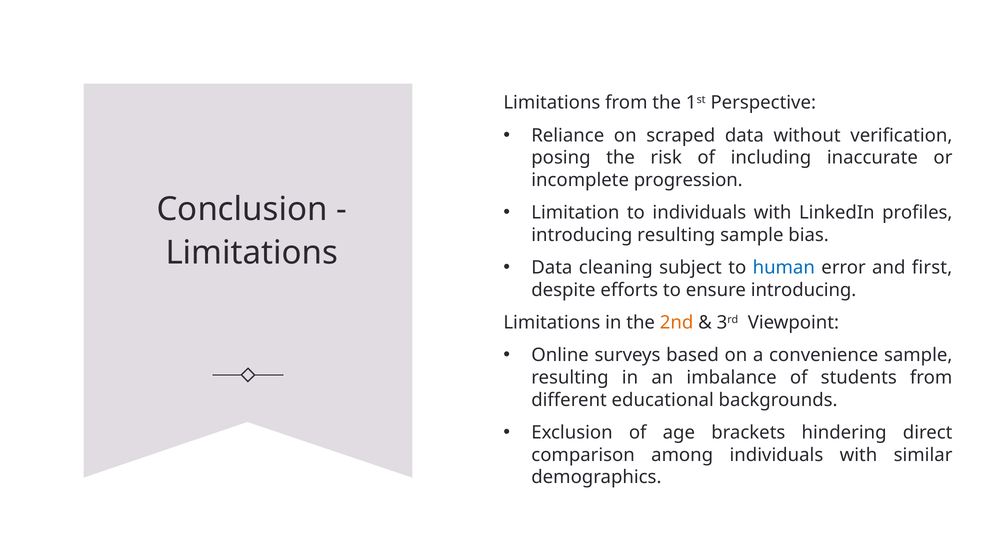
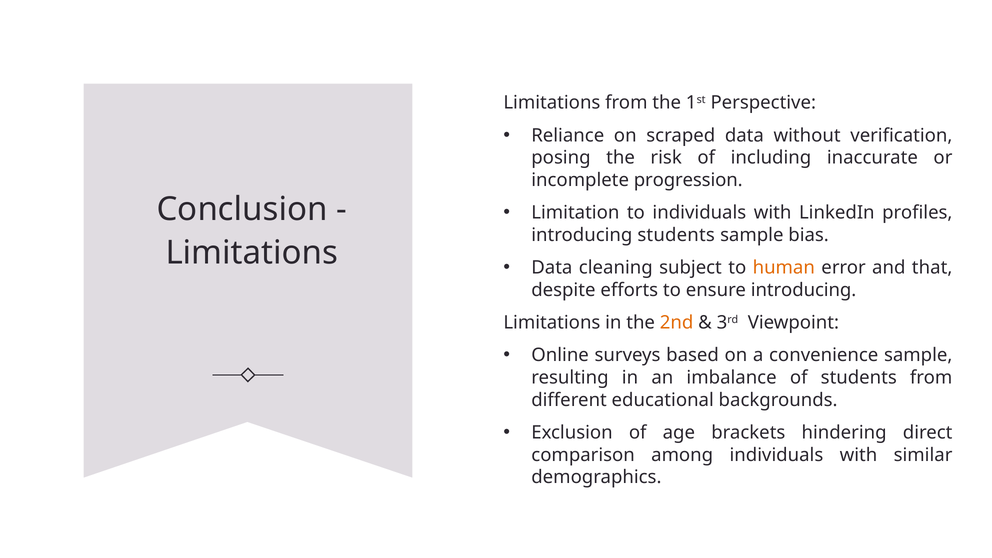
introducing resulting: resulting -> students
human colour: blue -> orange
first: first -> that
